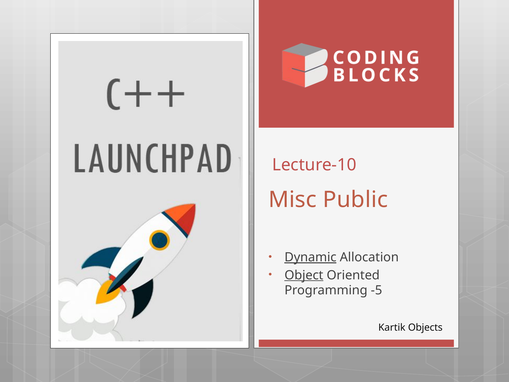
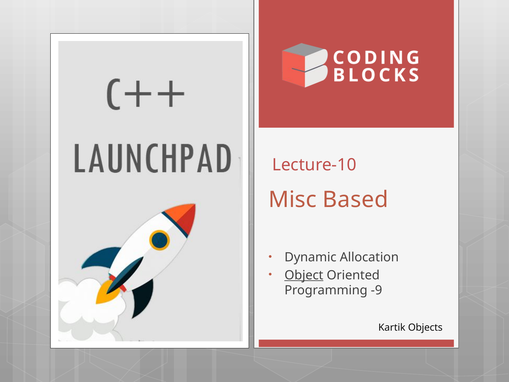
Public: Public -> Based
Dynamic underline: present -> none
-5: -5 -> -9
